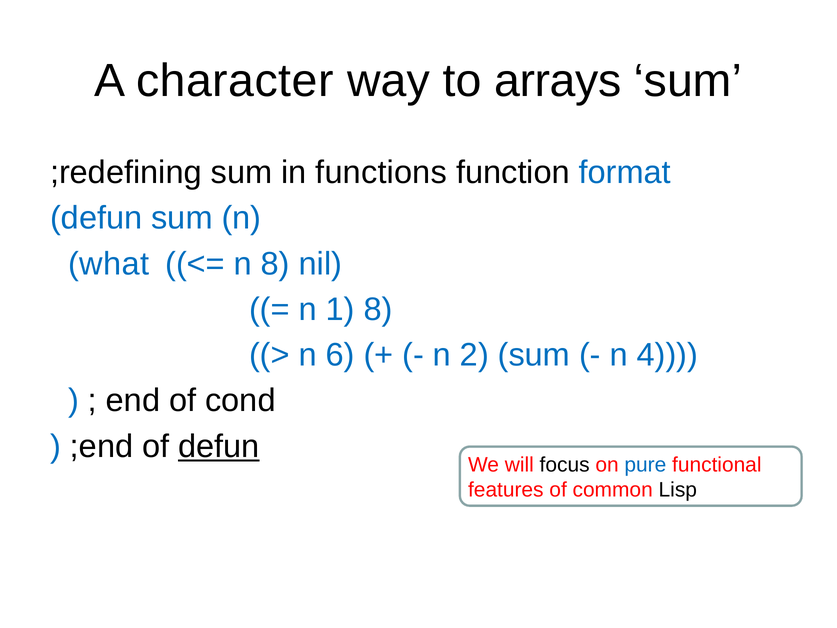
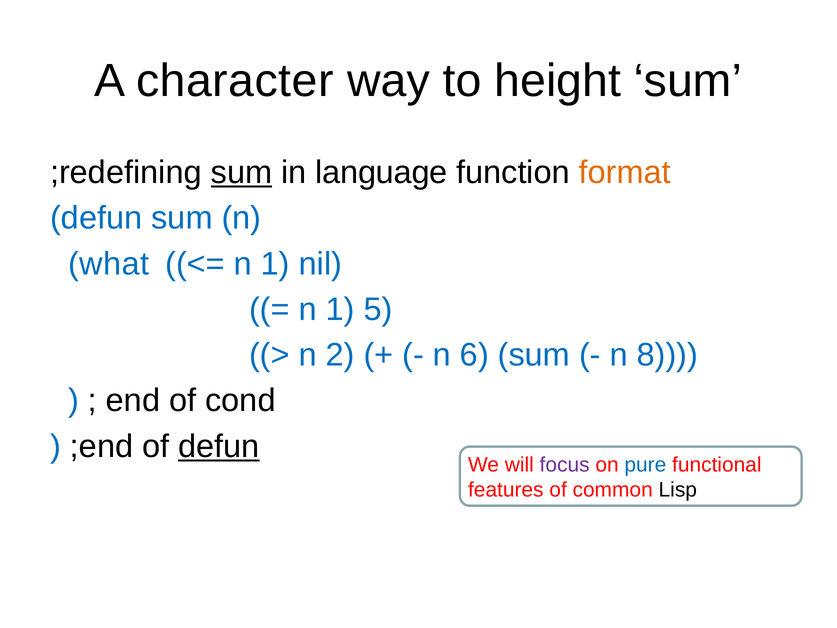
arrays: arrays -> height
sum at (241, 172) underline: none -> present
functions: functions -> language
format colour: blue -> orange
8 at (275, 264): 8 -> 1
1 8: 8 -> 5
6: 6 -> 2
2: 2 -> 6
4: 4 -> 8
focus colour: black -> purple
